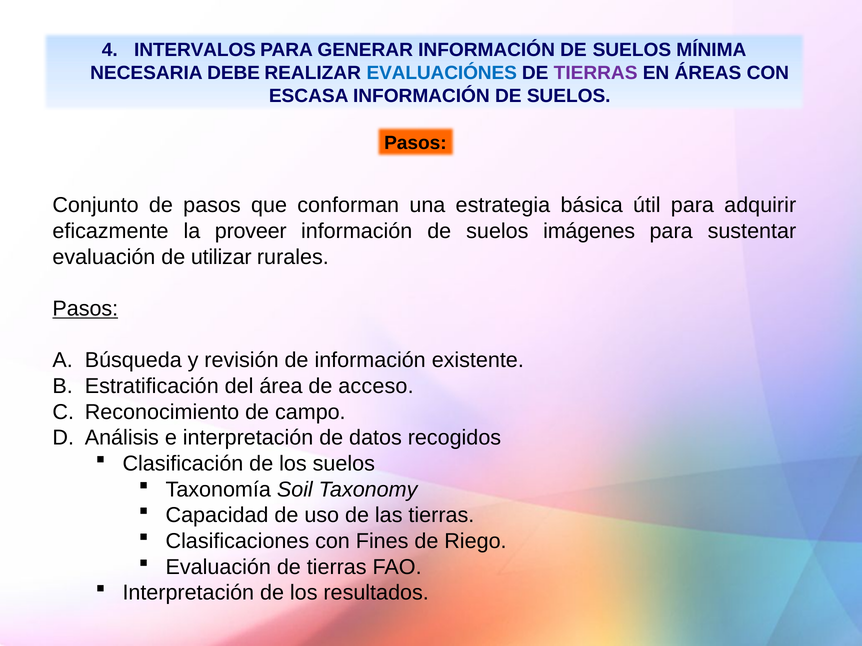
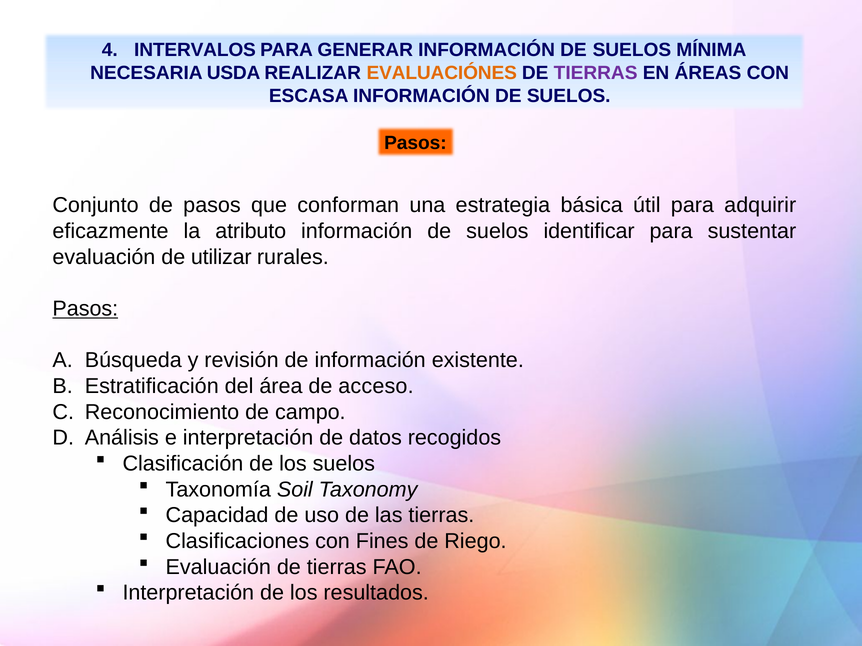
DEBE: DEBE -> USDA
EVALUACIÓNES colour: blue -> orange
proveer: proveer -> atributo
imágenes: imágenes -> identificar
